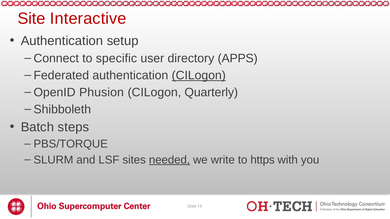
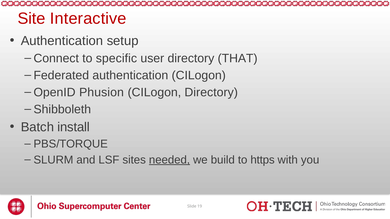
APPS: APPS -> THAT
CILogon at (199, 75) underline: present -> none
CILogon Quarterly: Quarterly -> Directory
steps: steps -> install
write: write -> build
